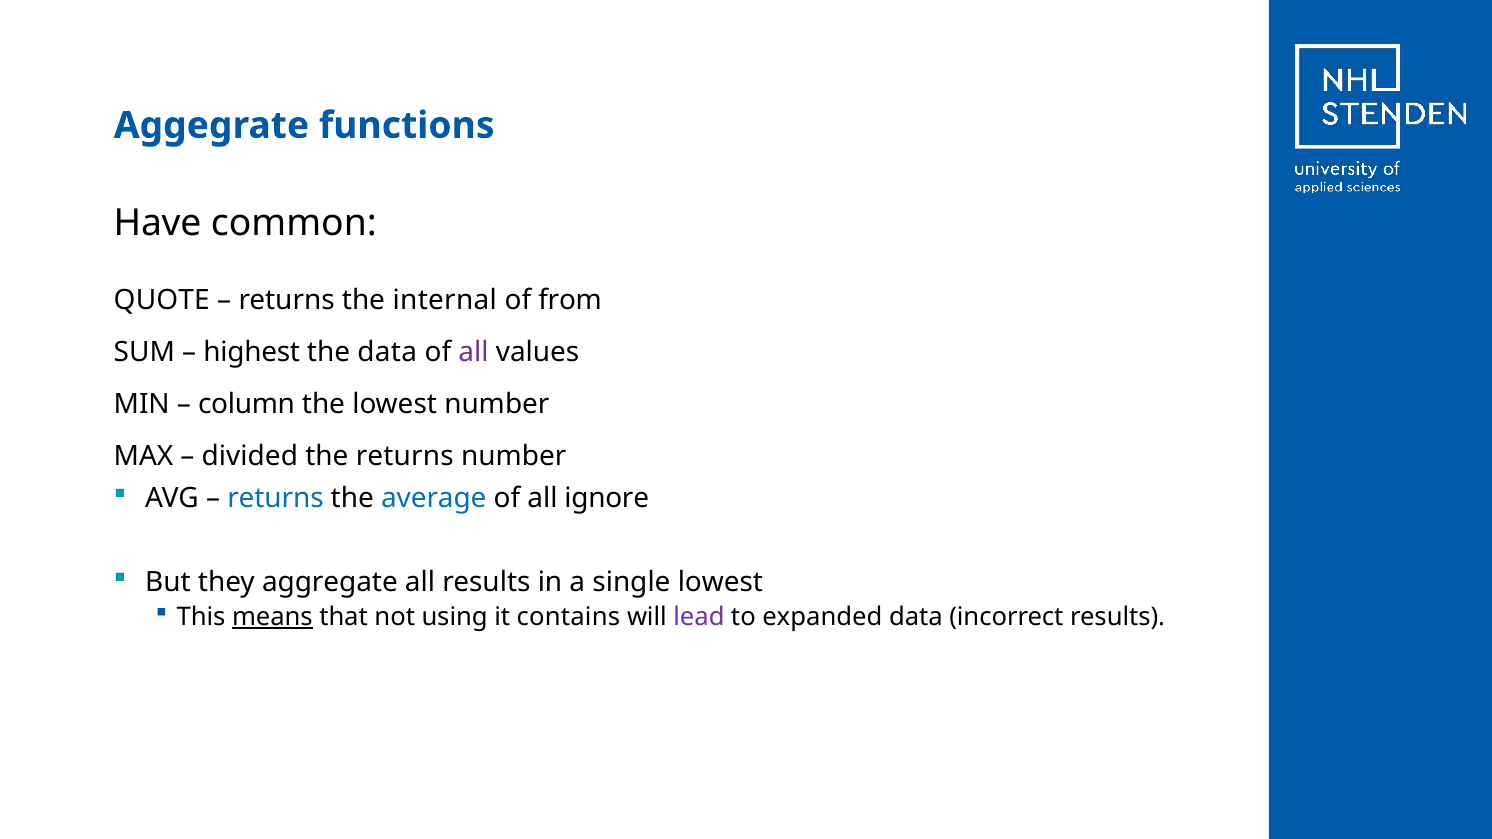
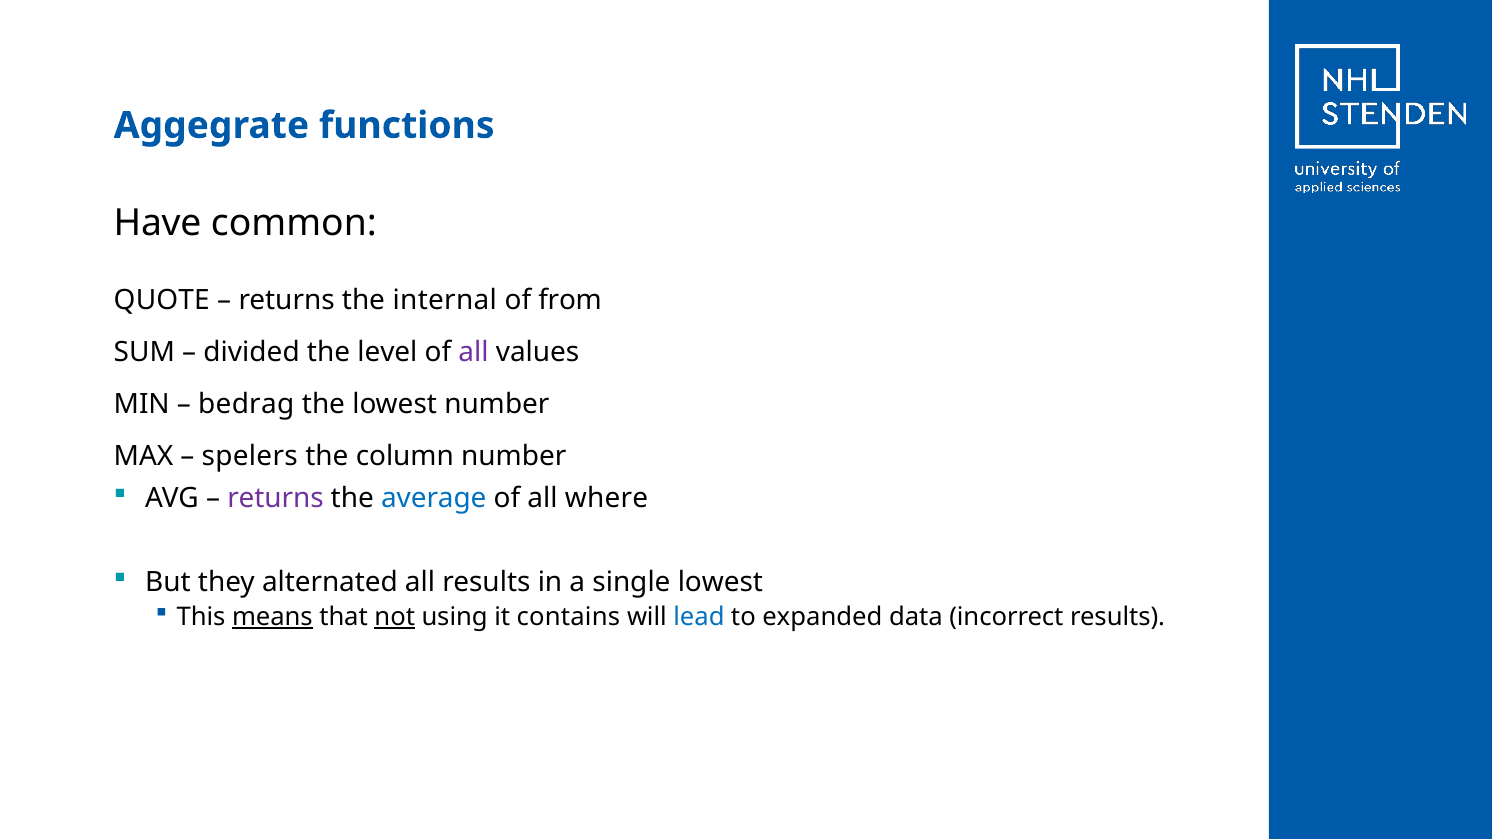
highest: highest -> divided
the data: data -> level
column: column -> bedrag
divided: divided -> spelers
the returns: returns -> column
returns at (275, 499) colour: blue -> purple
ignore: ignore -> where
aggregate: aggregate -> alternated
not underline: none -> present
lead colour: purple -> blue
